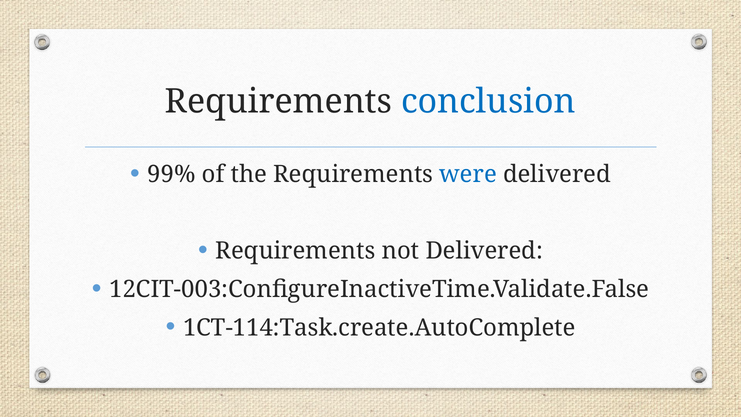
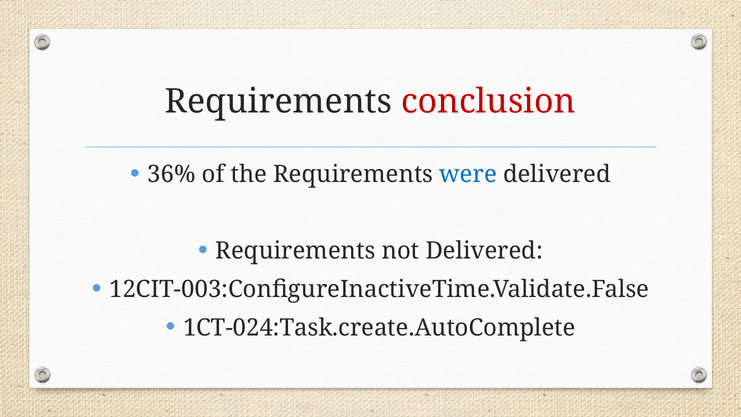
conclusion colour: blue -> red
99%: 99% -> 36%
1CT-114:Task.create.AutoComplete: 1CT-114:Task.create.AutoComplete -> 1CT-024:Task.create.AutoComplete
